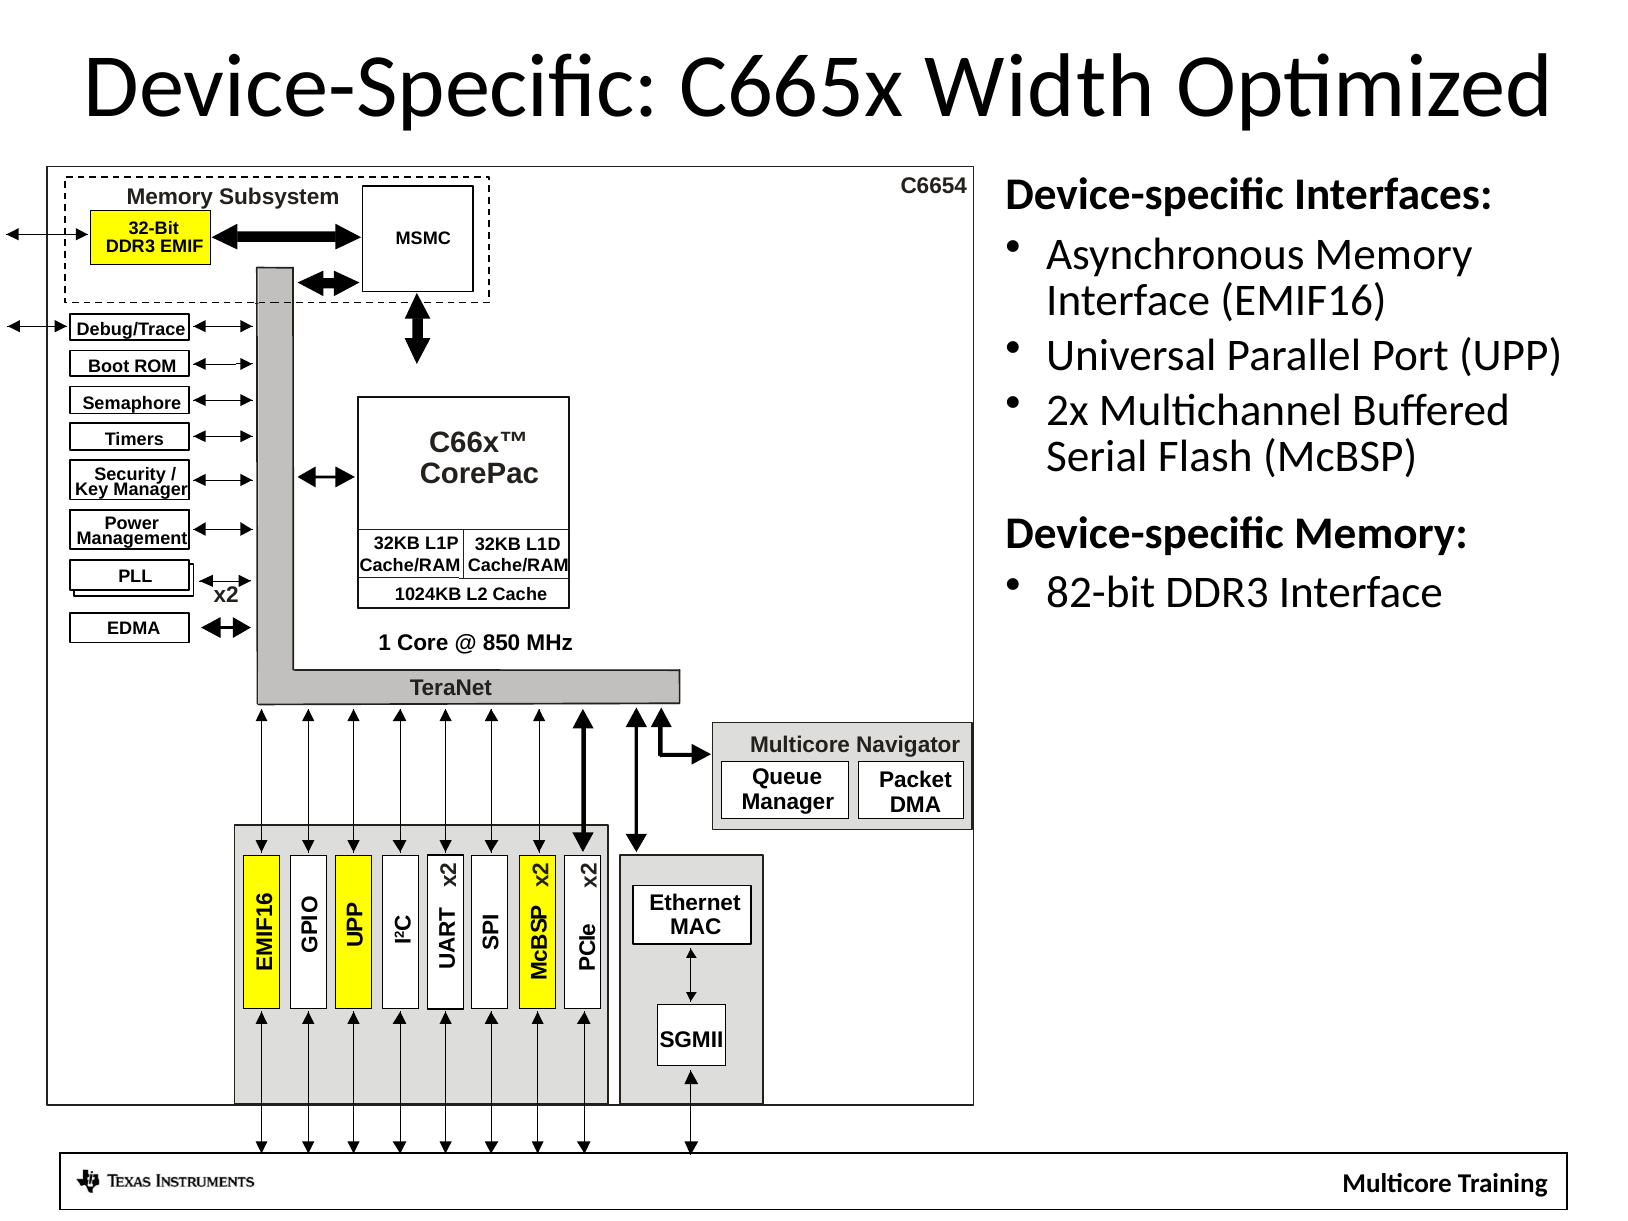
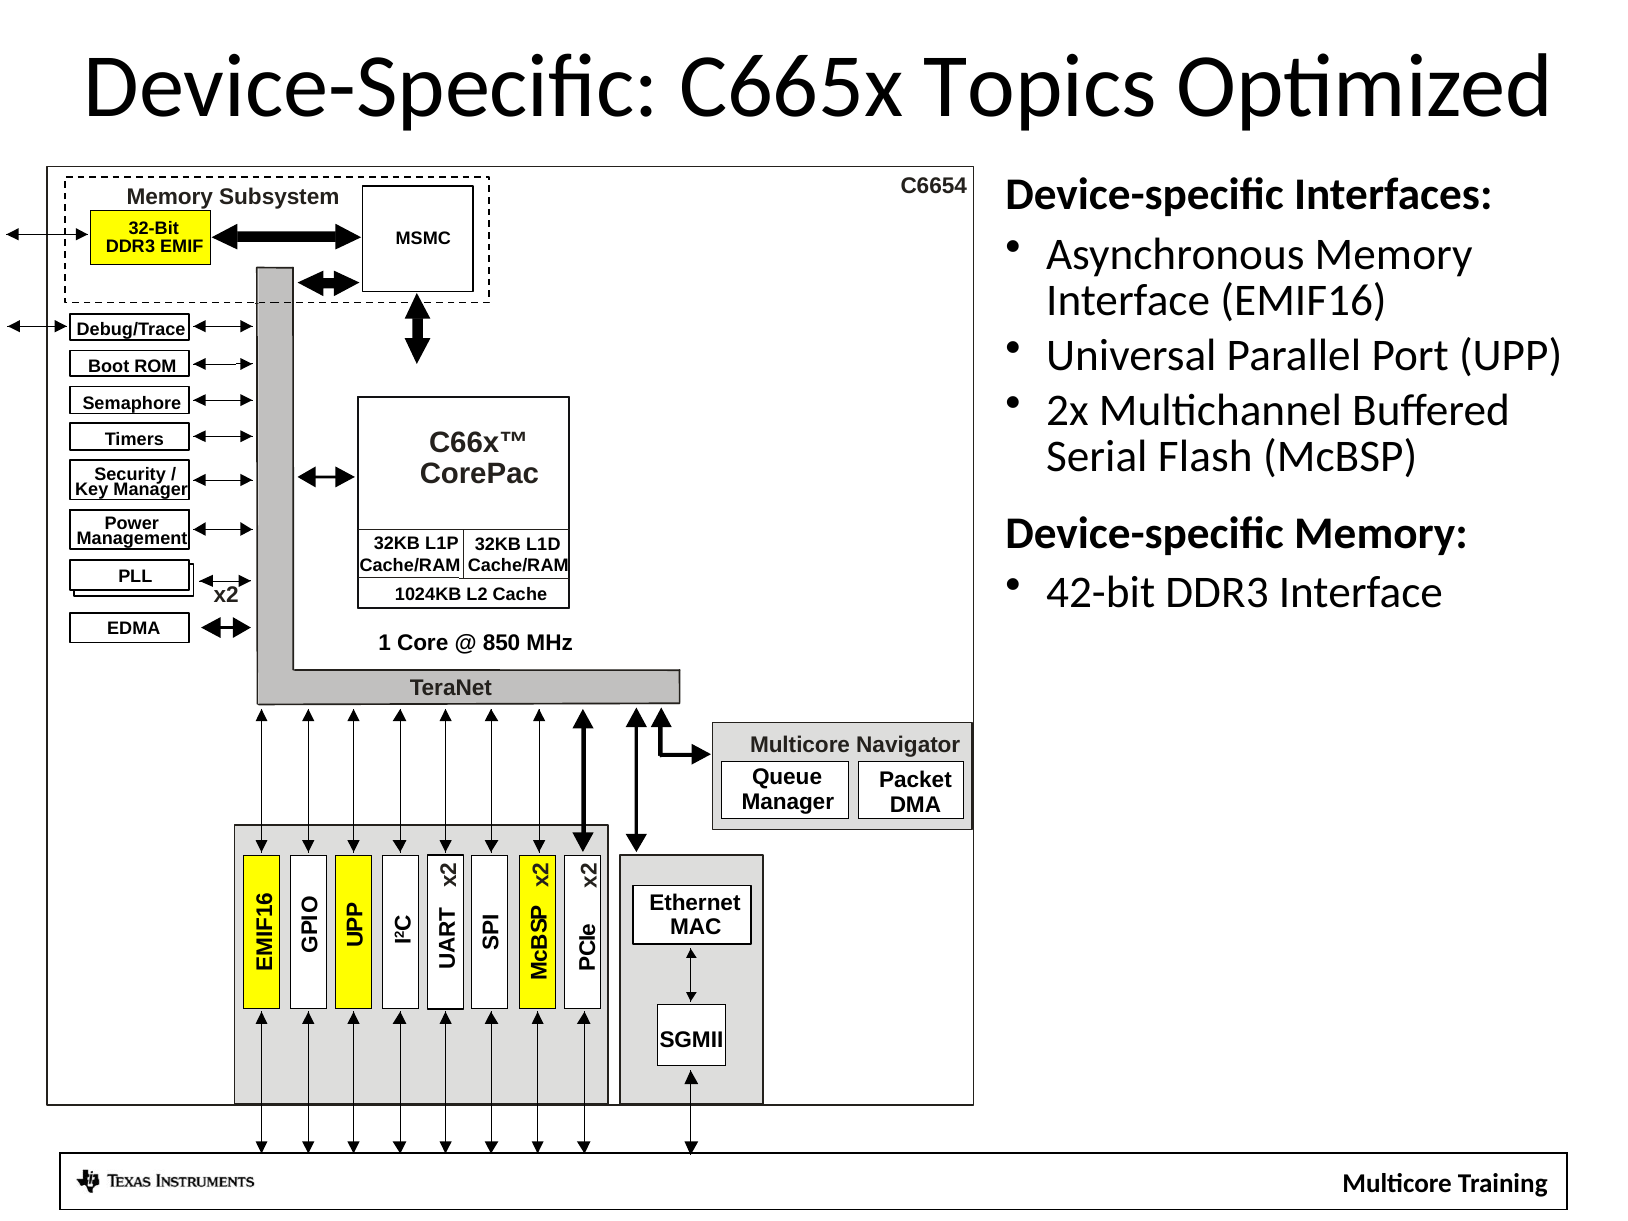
Width: Width -> Topics
82-bit: 82-bit -> 42-bit
